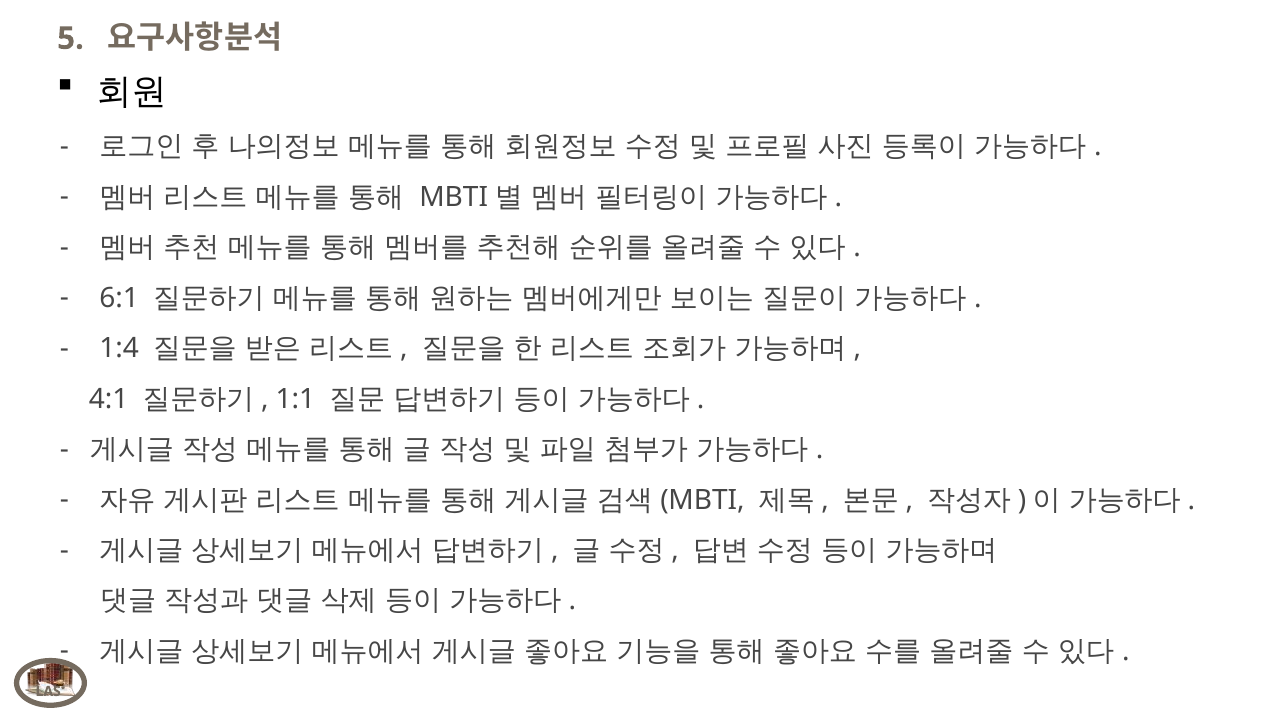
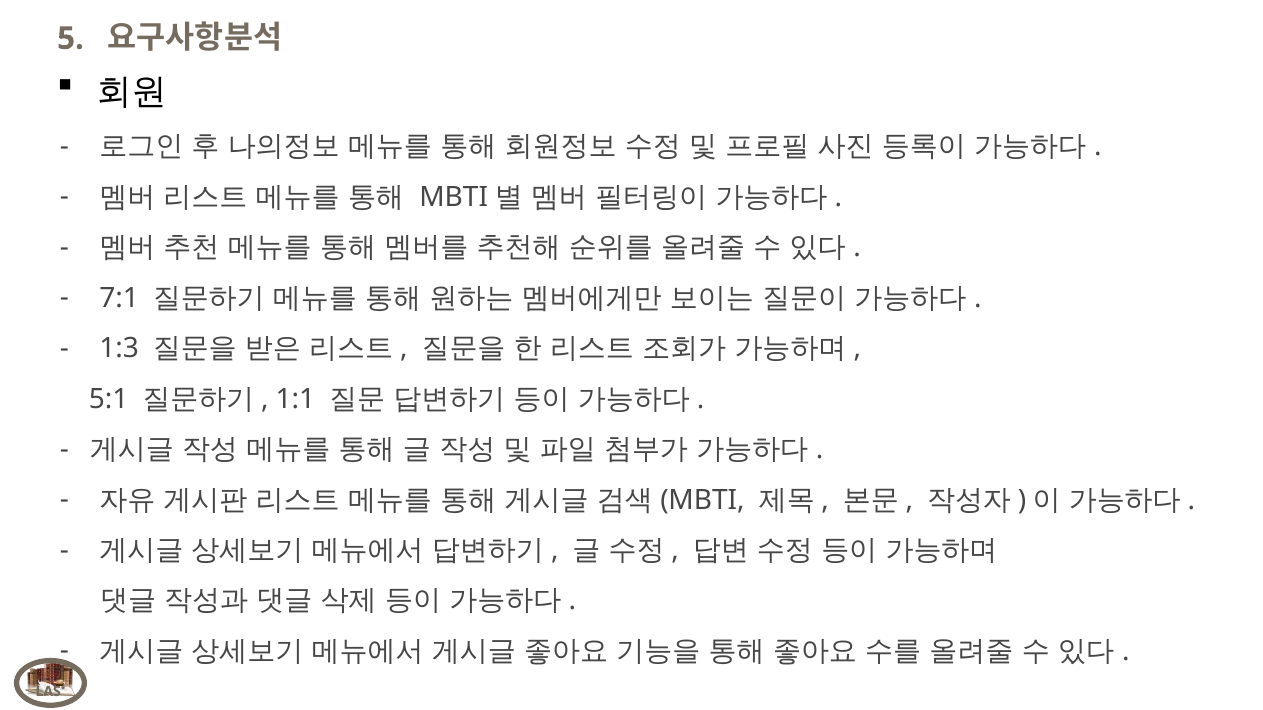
6:1: 6:1 -> 7:1
1:4: 1:4 -> 1:3
4:1: 4:1 -> 5:1
